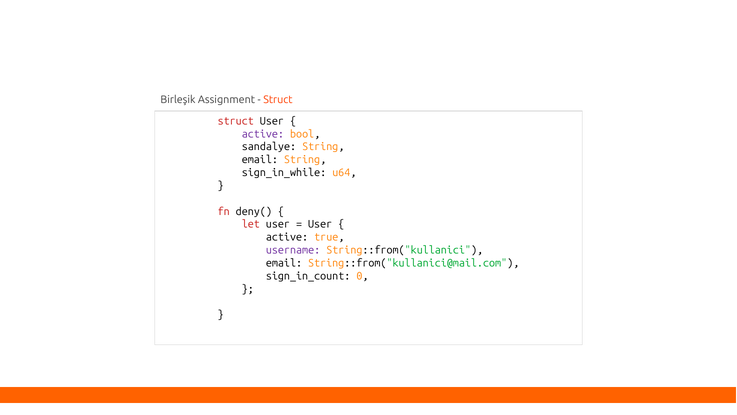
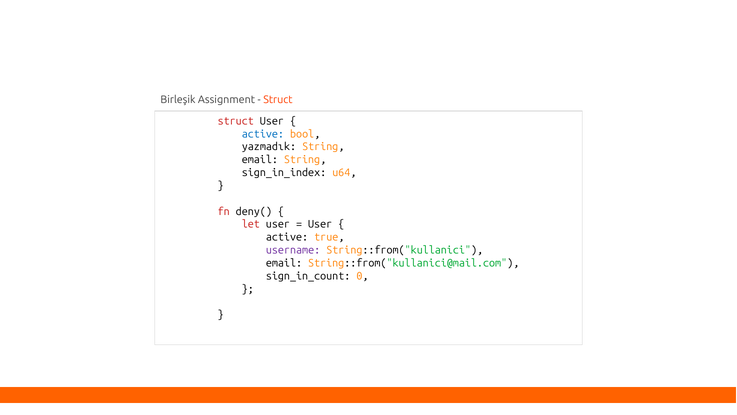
active at (263, 134) colour: purple -> blue
sandalye: sandalye -> yazmadık
sign_in_while: sign_in_while -> sign_in_index
